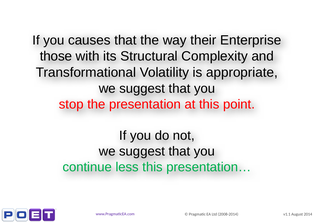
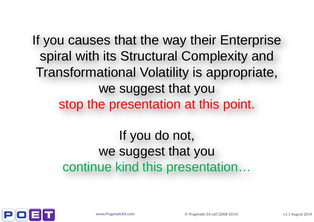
those: those -> spiral
less: less -> kind
